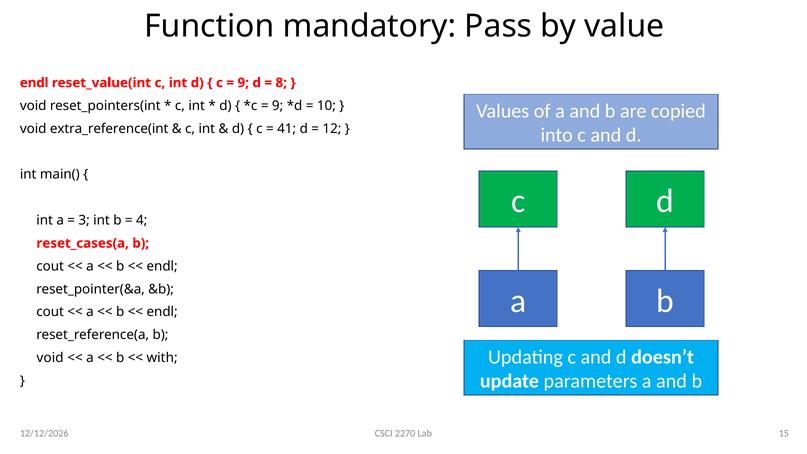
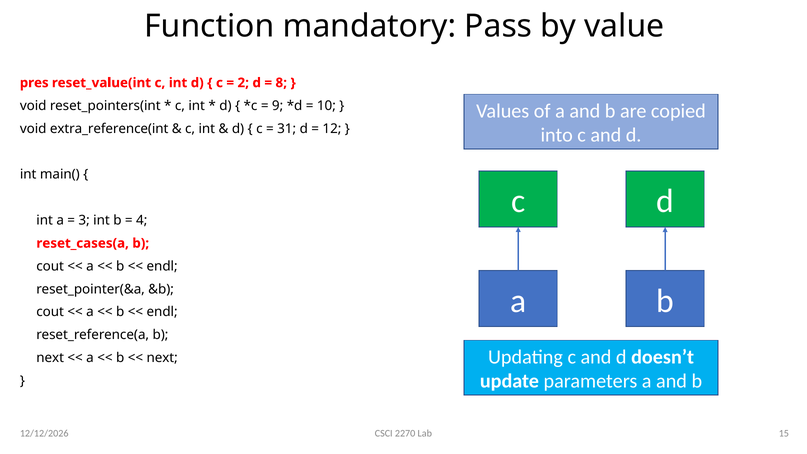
endl at (34, 83): endl -> pres
9 at (243, 83): 9 -> 2
41: 41 -> 31
void at (50, 358): void -> next
with at (162, 358): with -> next
